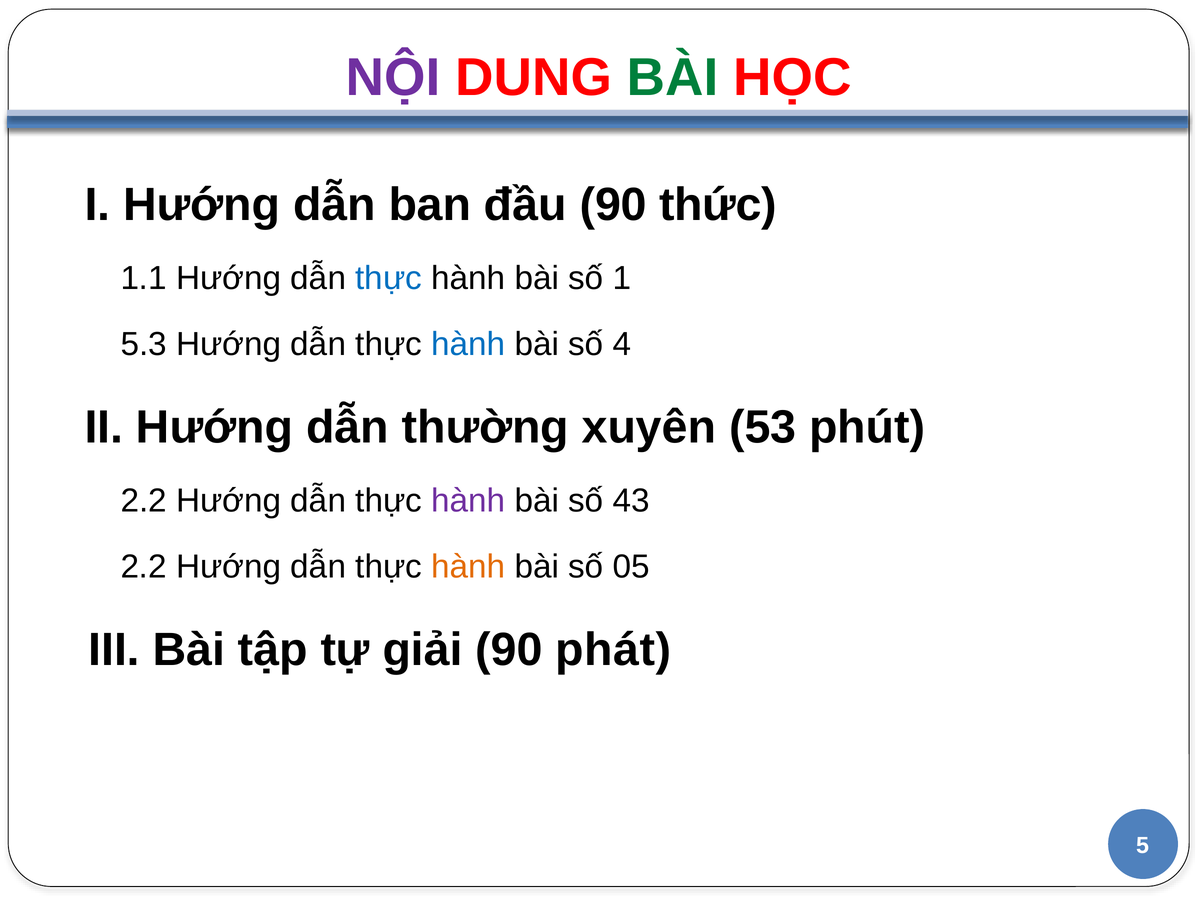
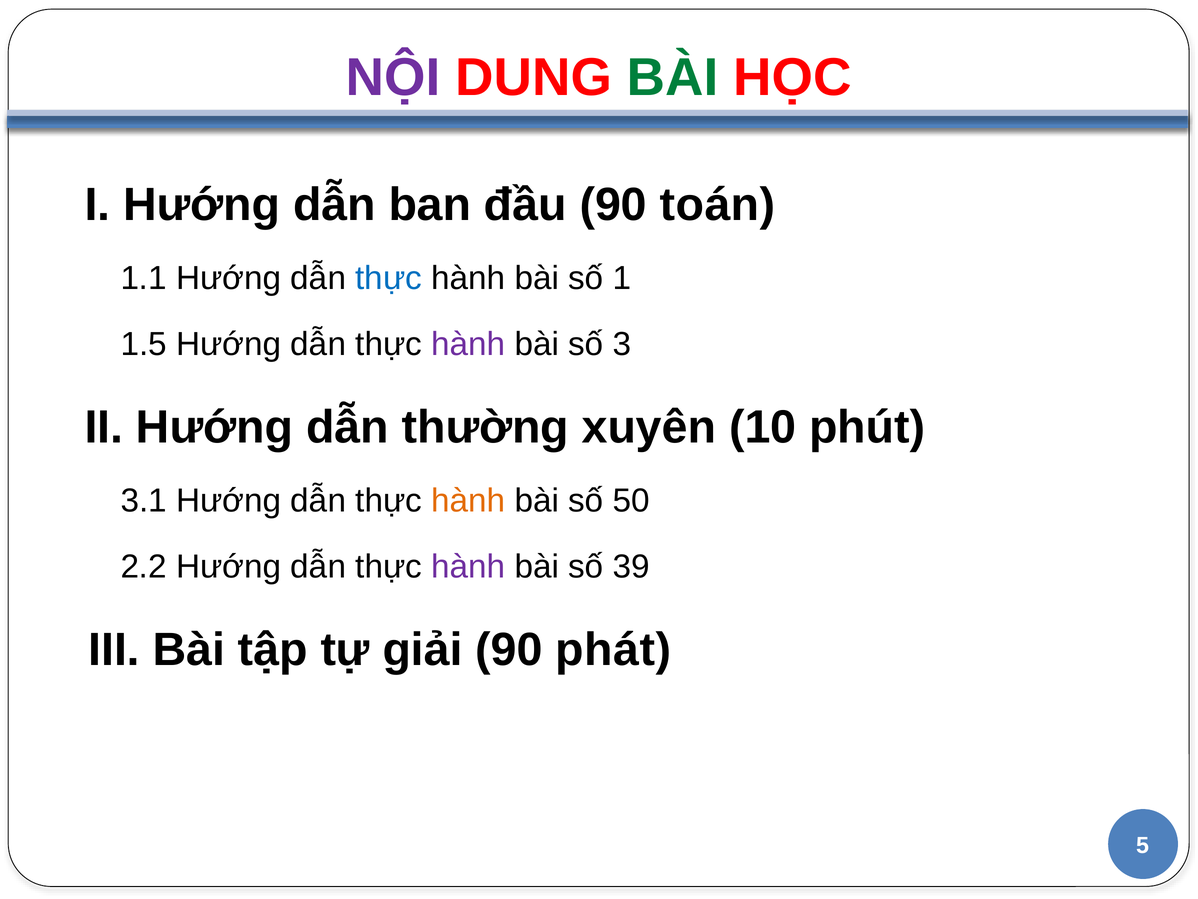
thức: thức -> toán
5.3: 5.3 -> 1.5
hành at (468, 344) colour: blue -> purple
4: 4 -> 3
53: 53 -> 10
2.2 at (144, 501): 2.2 -> 3.1
hành at (468, 501) colour: purple -> orange
43: 43 -> 50
hành at (468, 567) colour: orange -> purple
05: 05 -> 39
